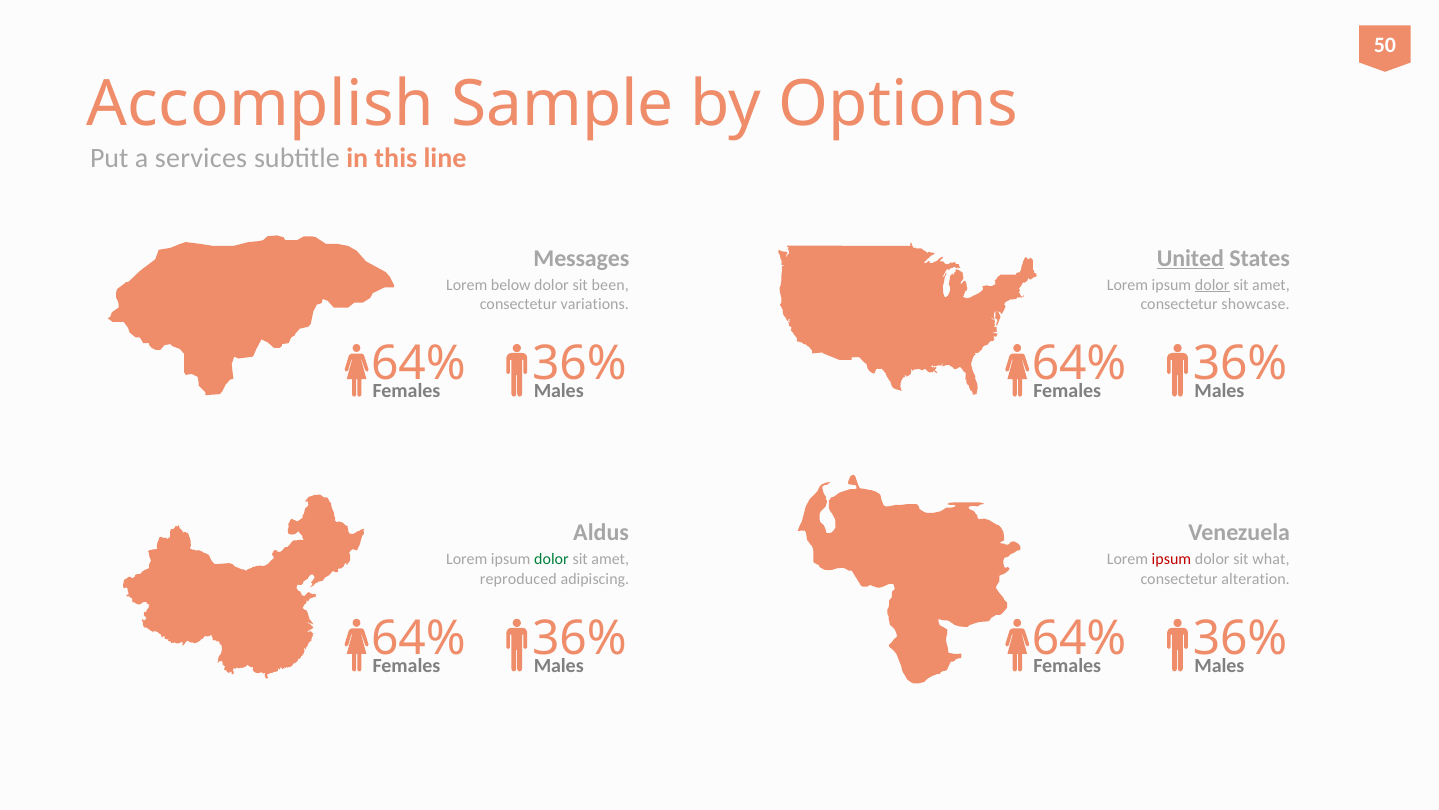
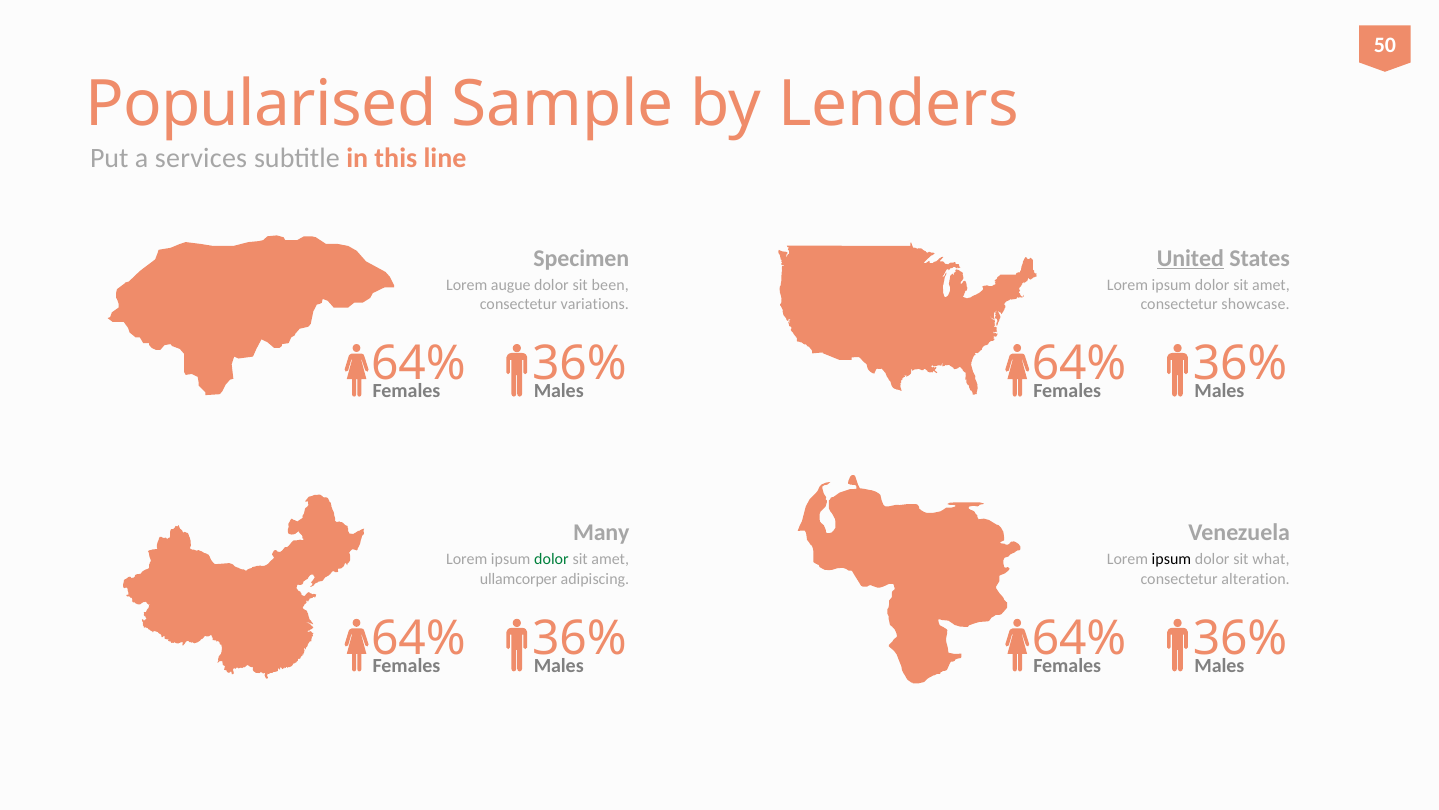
Accomplish: Accomplish -> Popularised
Options: Options -> Lenders
Messages: Messages -> Specimen
below: below -> augue
dolor at (1212, 285) underline: present -> none
Aldus: Aldus -> Many
ipsum at (1171, 559) colour: red -> black
reproduced: reproduced -> ullamcorper
